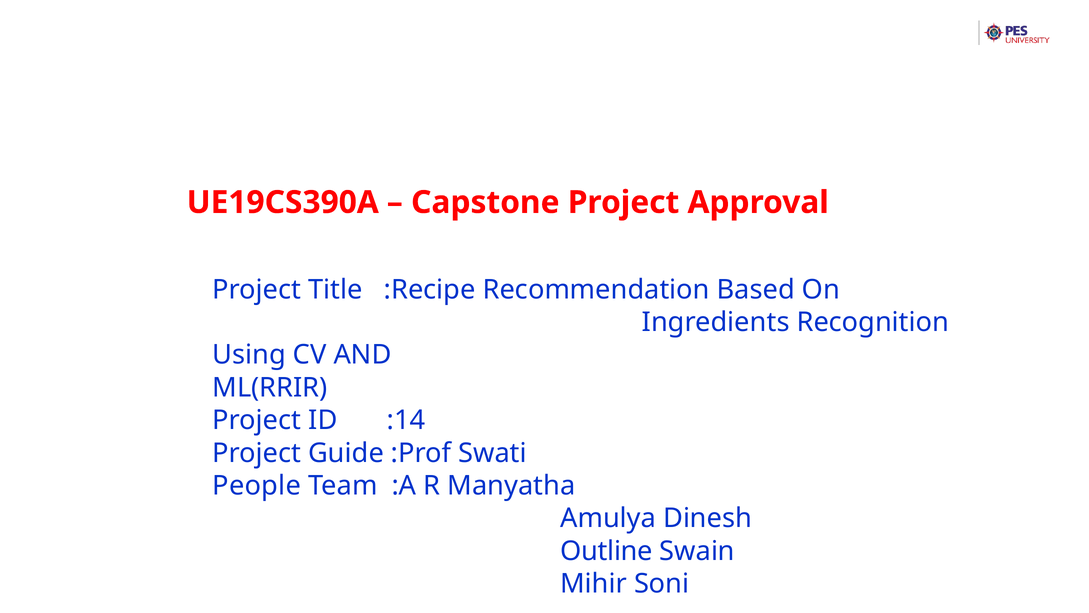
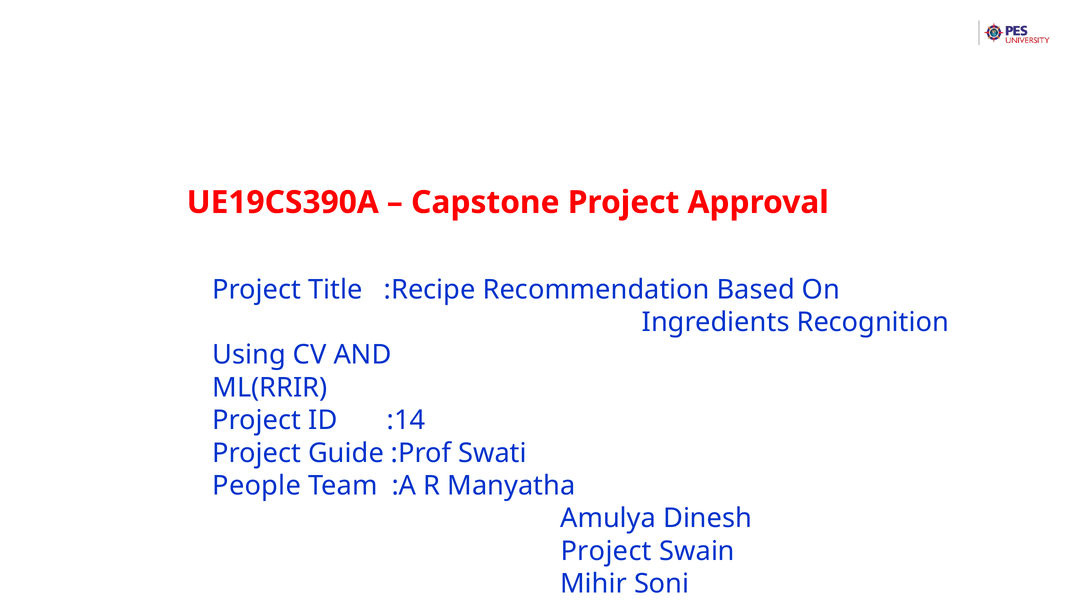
Outline at (606, 551): Outline -> Project
